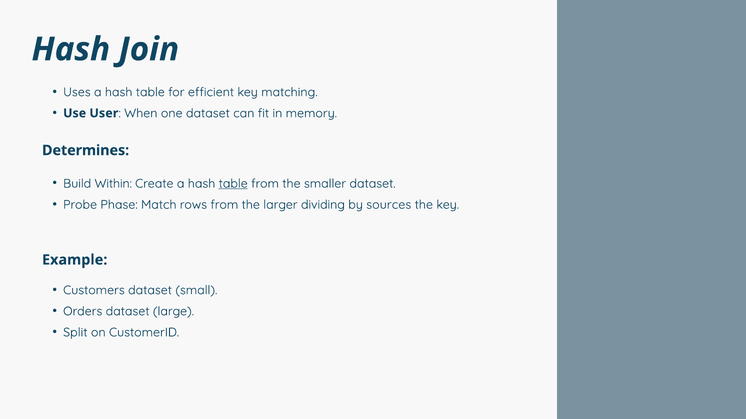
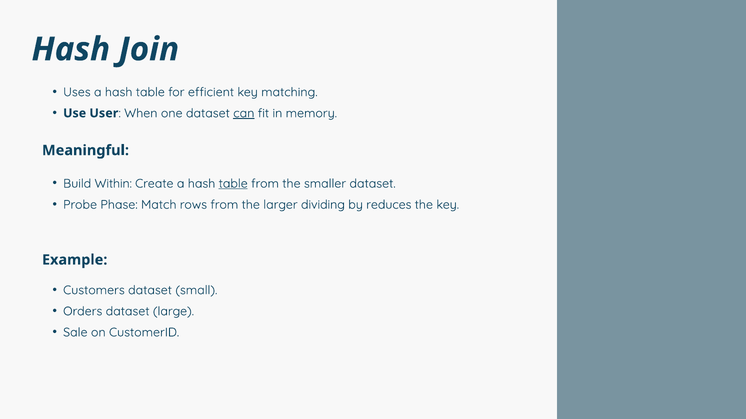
can underline: none -> present
Determines: Determines -> Meaningful
sources: sources -> reduces
Split: Split -> Sale
